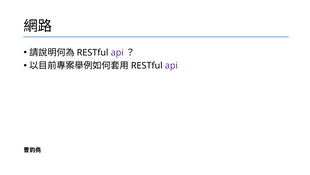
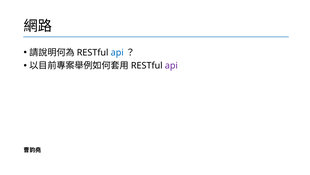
api at (117, 52) colour: purple -> blue
